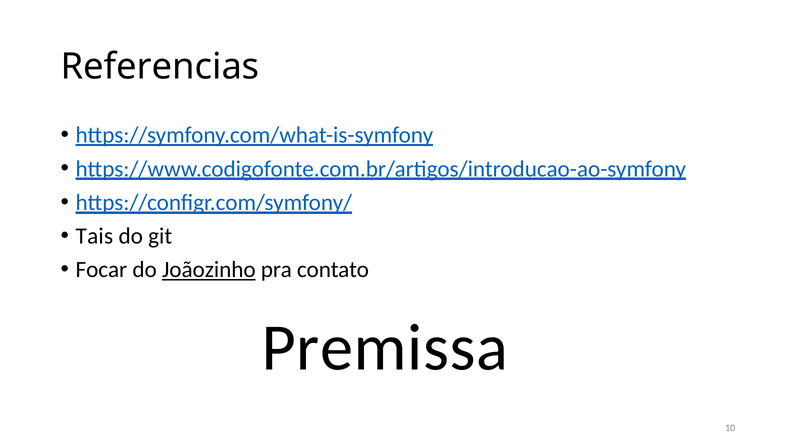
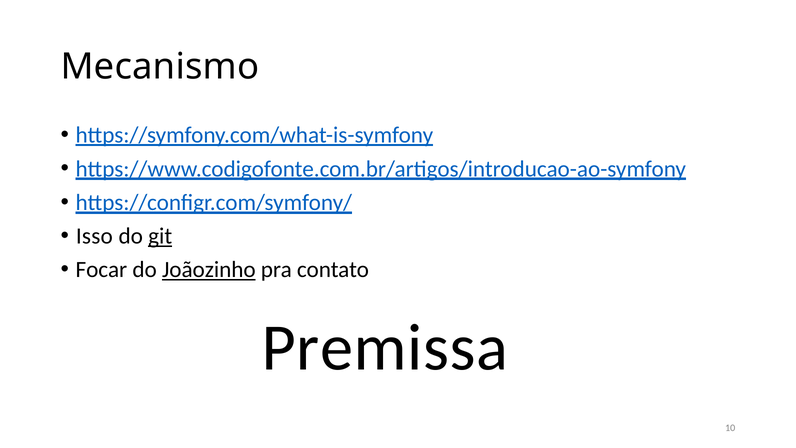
Referencias: Referencias -> Mecanismo
Tais: Tais -> Isso
git underline: none -> present
